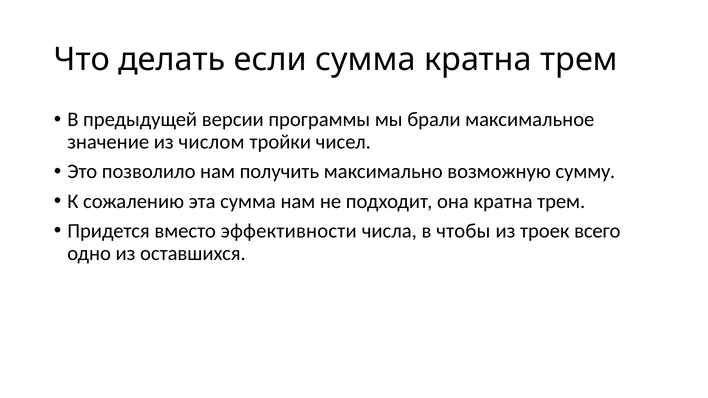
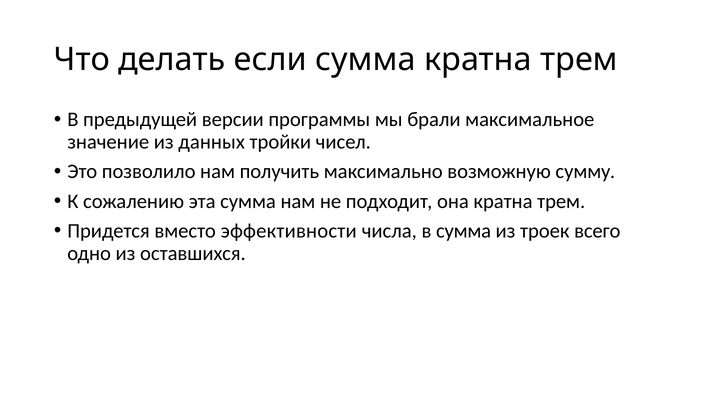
числом: числом -> данных
в чтобы: чтобы -> сумма
